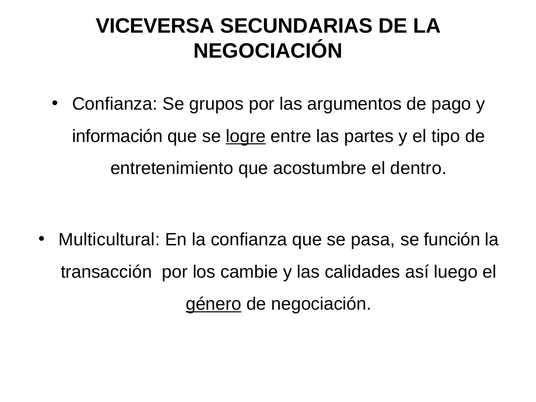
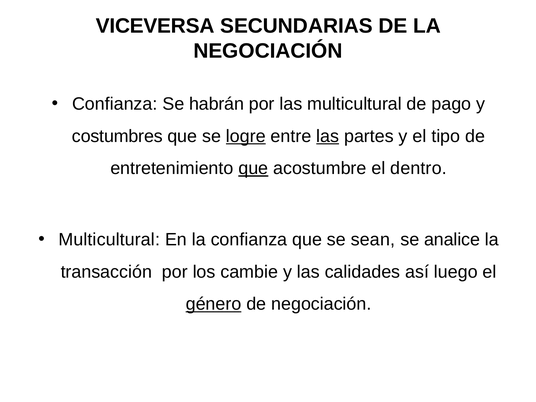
grupos: grupos -> habrán
las argumentos: argumentos -> multicultural
información: información -> costumbres
las at (328, 136) underline: none -> present
que at (253, 168) underline: none -> present
pasa: pasa -> sean
función: función -> analice
